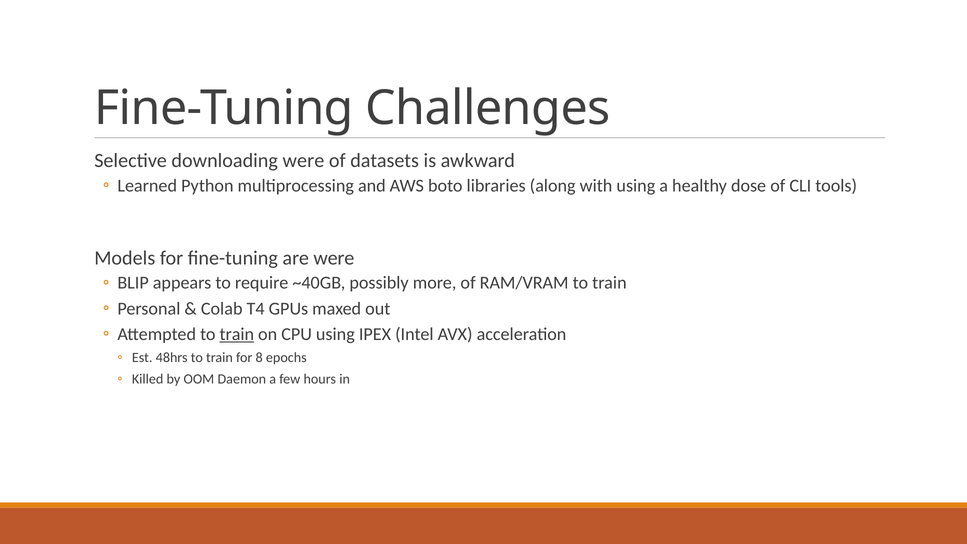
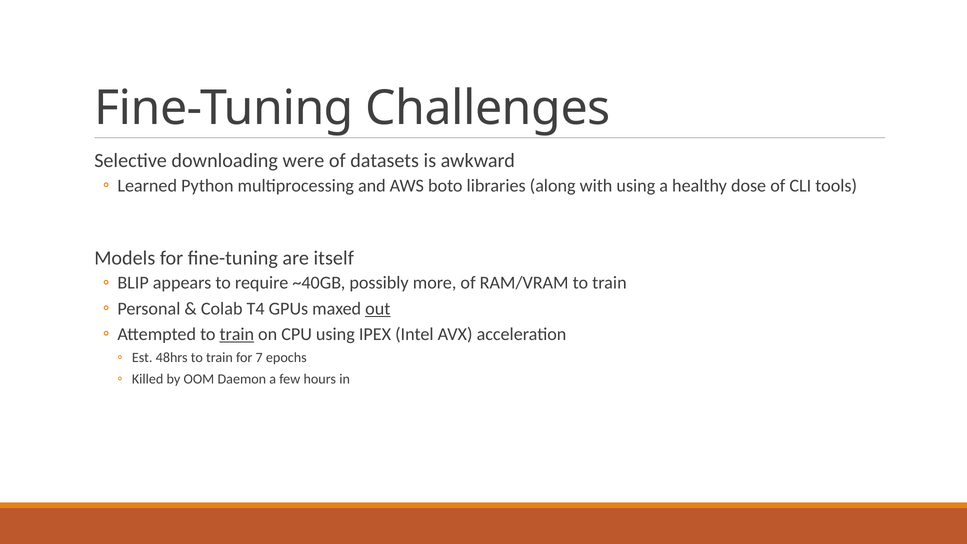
are were: were -> itself
out underline: none -> present
8: 8 -> 7
